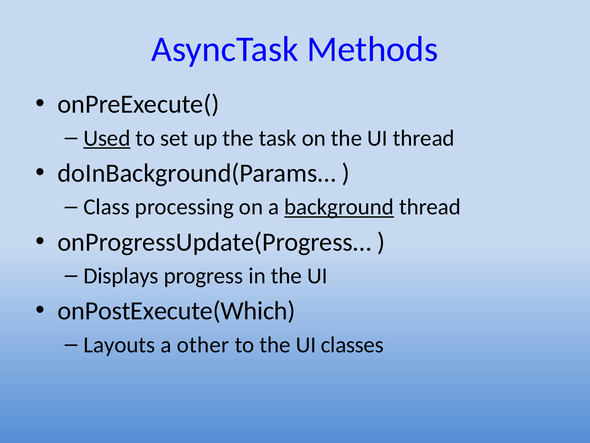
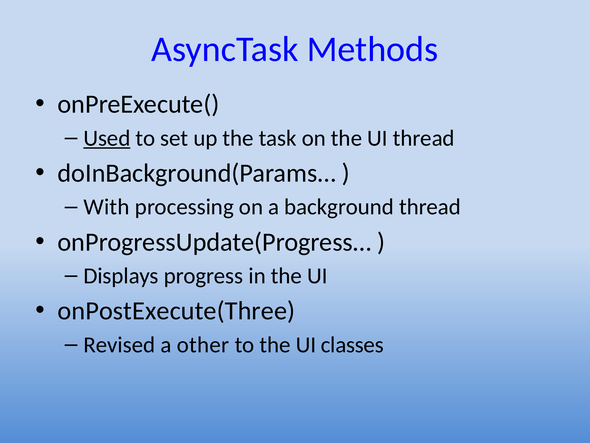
Class: Class -> With
background underline: present -> none
onPostExecute(Which: onPostExecute(Which -> onPostExecute(Three
Layouts: Layouts -> Revised
